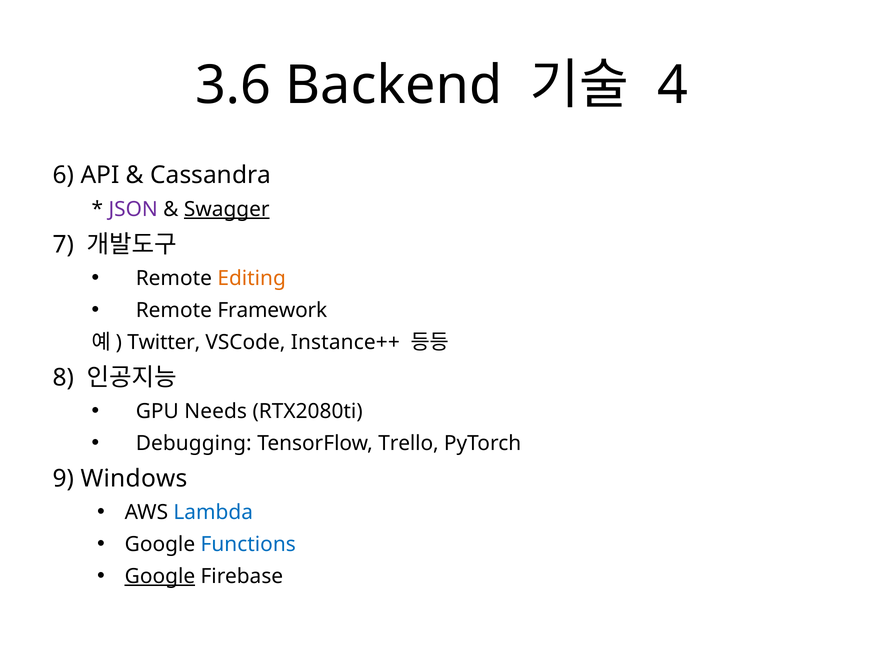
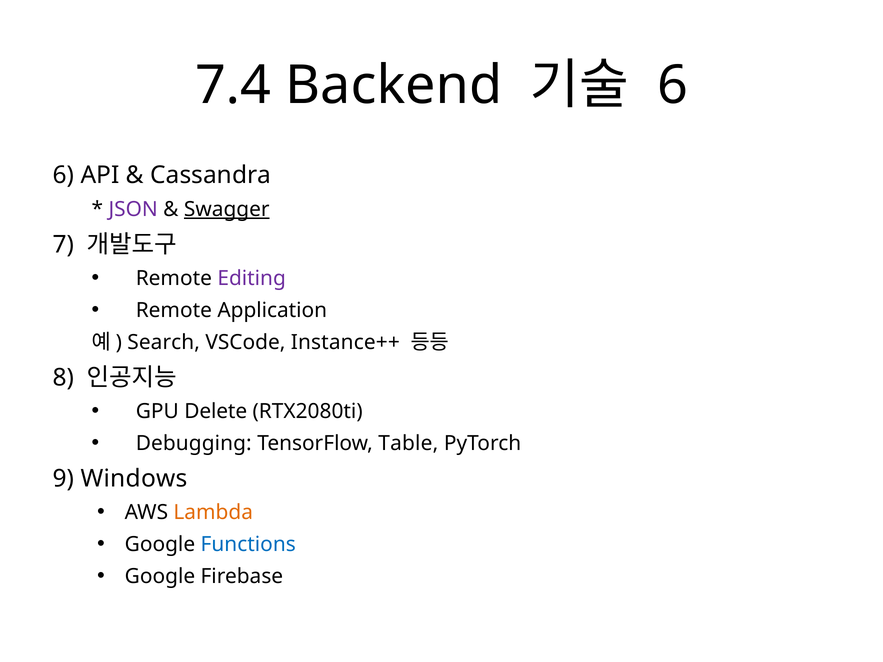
3.6: 3.6 -> 7.4
4 at (673, 85): 4 -> 6
Editing colour: orange -> purple
Framework: Framework -> Application
Twitter: Twitter -> Search
Needs: Needs -> Delete
Trello: Trello -> Table
Lambda colour: blue -> orange
Google at (160, 576) underline: present -> none
